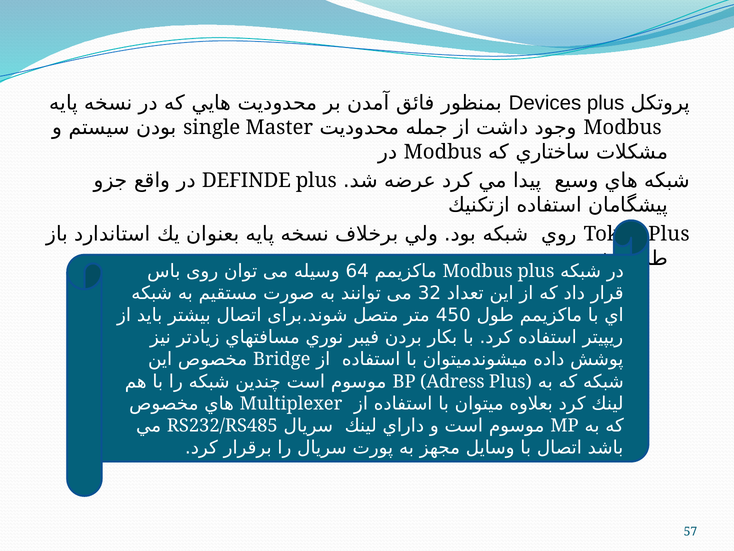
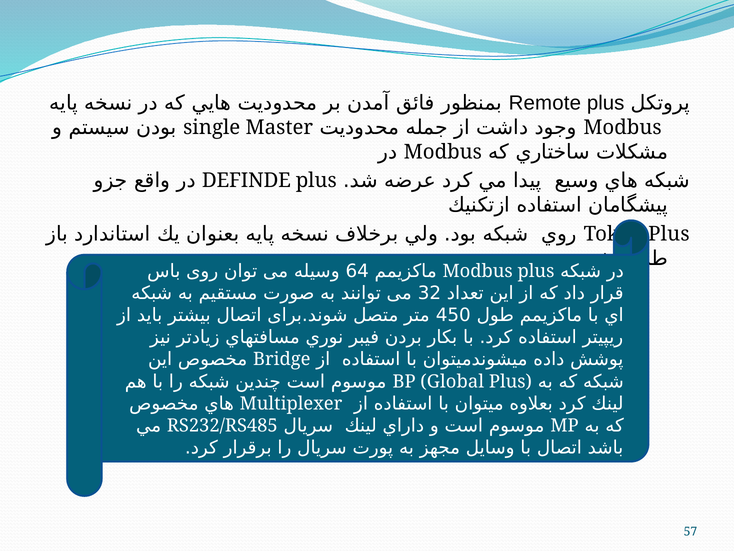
Devices: Devices -> Remote
Adress: Adress -> Global
